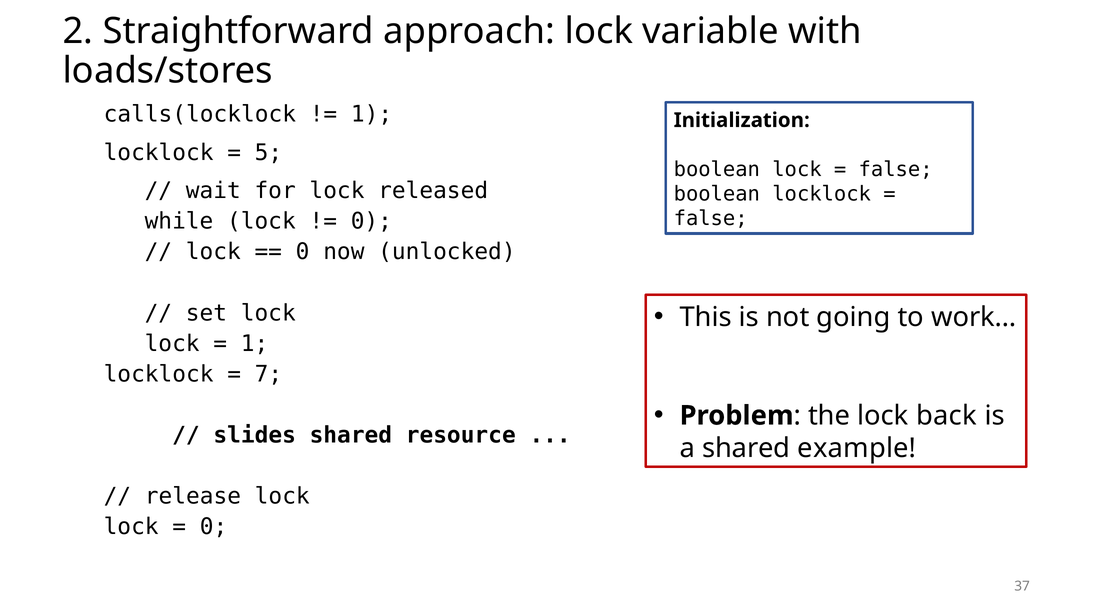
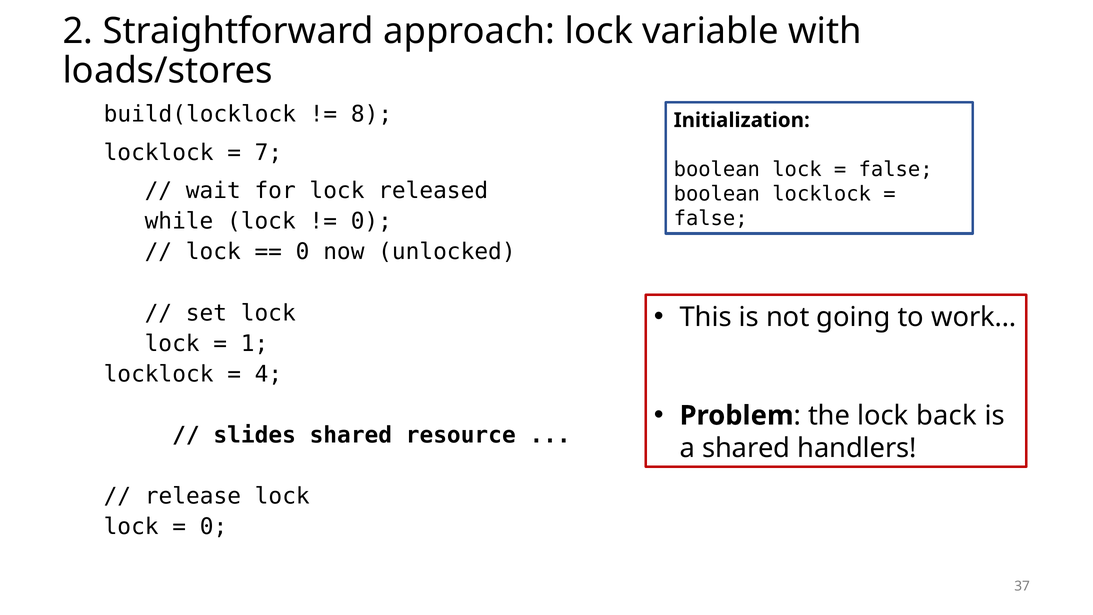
calls(locklock: calls(locklock -> build(locklock
1 at (372, 114): 1 -> 8
5: 5 -> 7
7: 7 -> 4
example: example -> handlers
